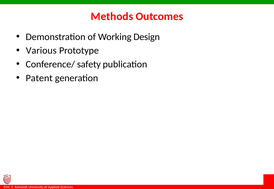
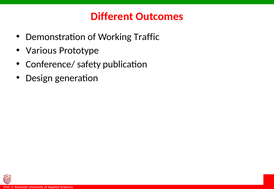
Methods: Methods -> Different
Design: Design -> Traffic
Patent: Patent -> Design
